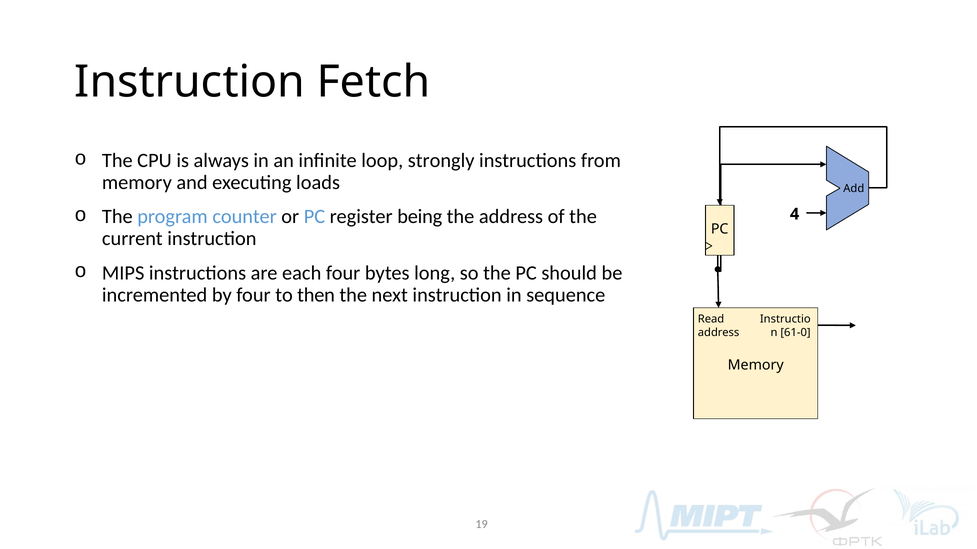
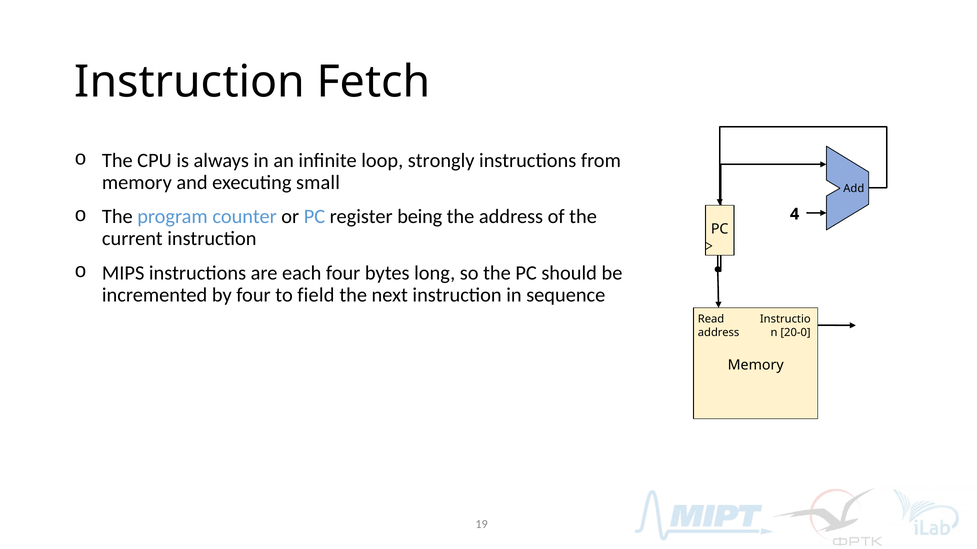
loads: loads -> small
then: then -> field
61-0: 61-0 -> 20-0
